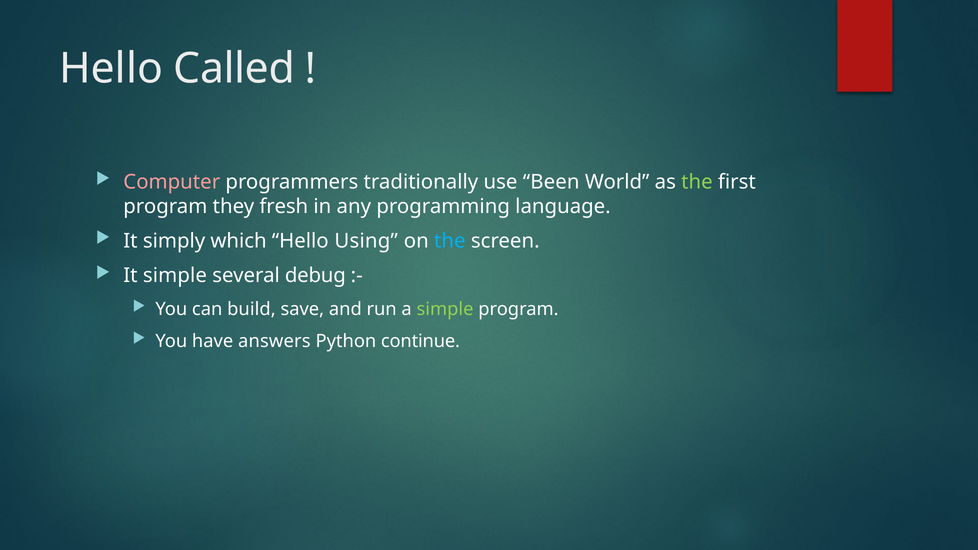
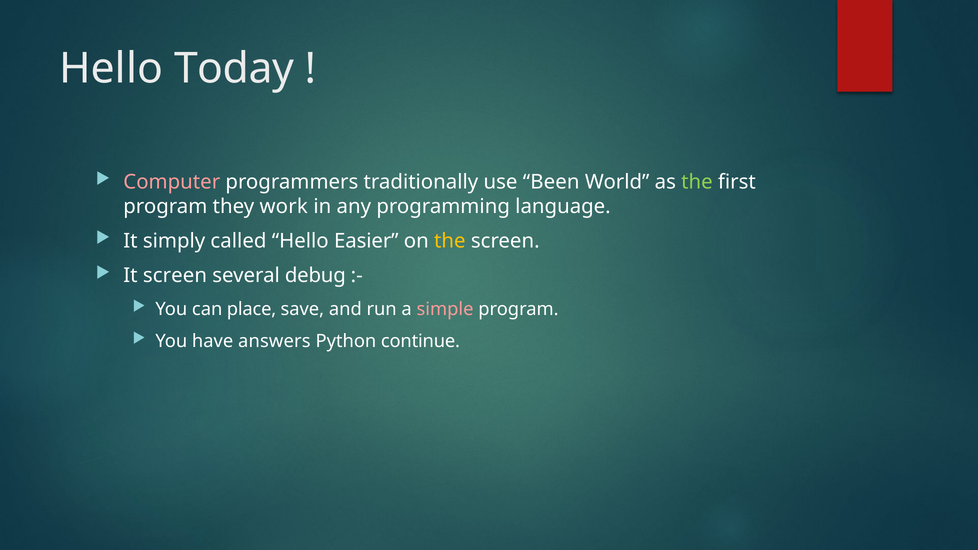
Called: Called -> Today
fresh: fresh -> work
which: which -> called
Using: Using -> Easier
the at (450, 241) colour: light blue -> yellow
It simple: simple -> screen
build: build -> place
simple at (445, 309) colour: light green -> pink
